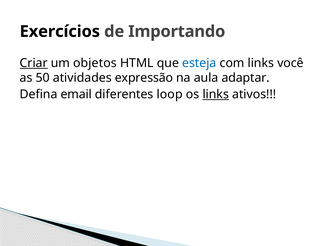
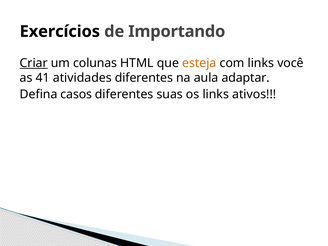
objetos: objetos -> colunas
esteja colour: blue -> orange
50: 50 -> 41
atividades expressão: expressão -> diferentes
email: email -> casos
loop: loop -> suas
links at (216, 94) underline: present -> none
